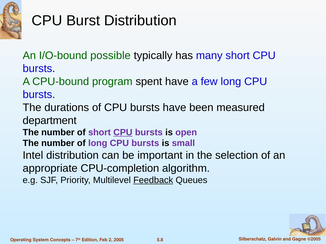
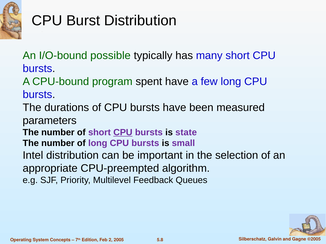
department: department -> parameters
open: open -> state
CPU-completion: CPU-completion -> CPU-preempted
Feedback underline: present -> none
